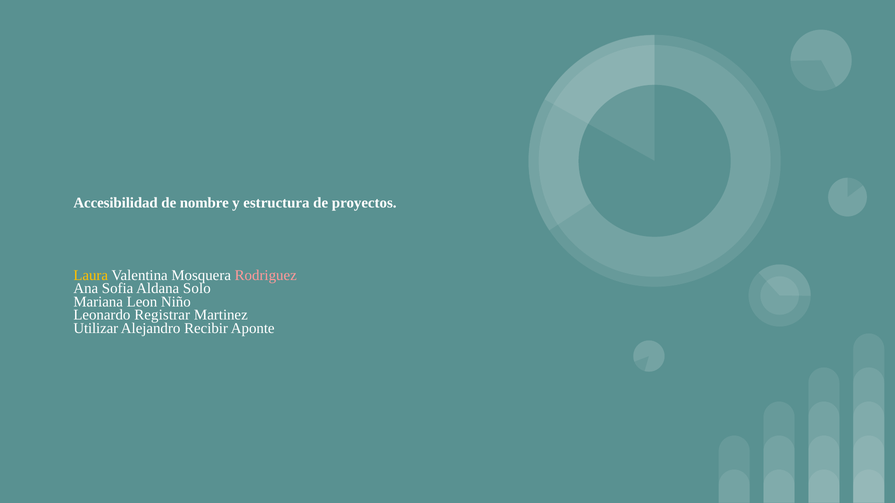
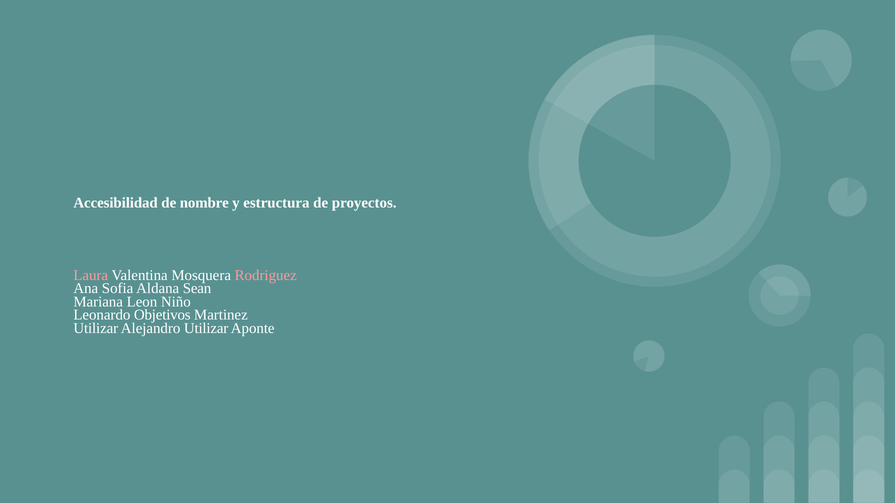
Laura colour: yellow -> pink
Solo: Solo -> Sean
Registrar: Registrar -> Objetivos
Alejandro Recibir: Recibir -> Utilizar
